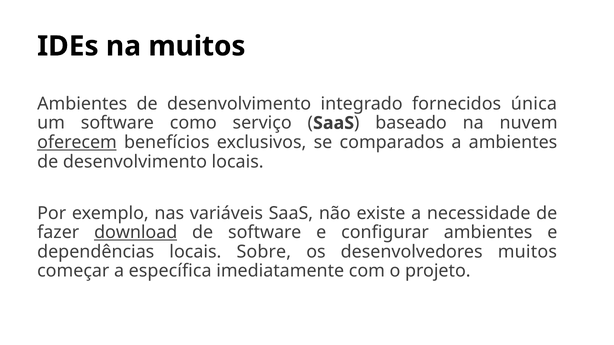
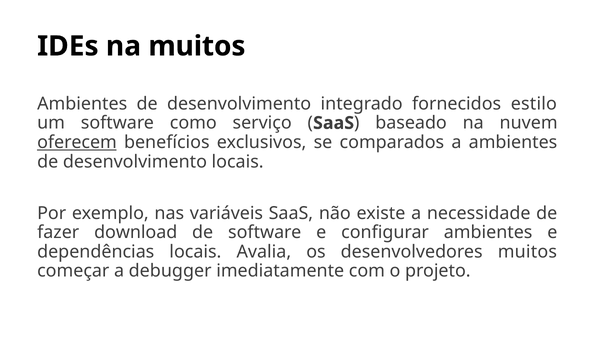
única: única -> estilo
download underline: present -> none
Sobre: Sobre -> Avalia
específica: específica -> debugger
